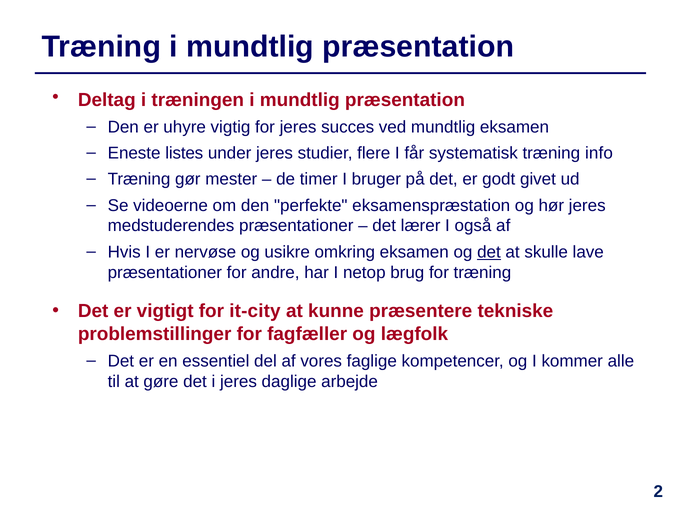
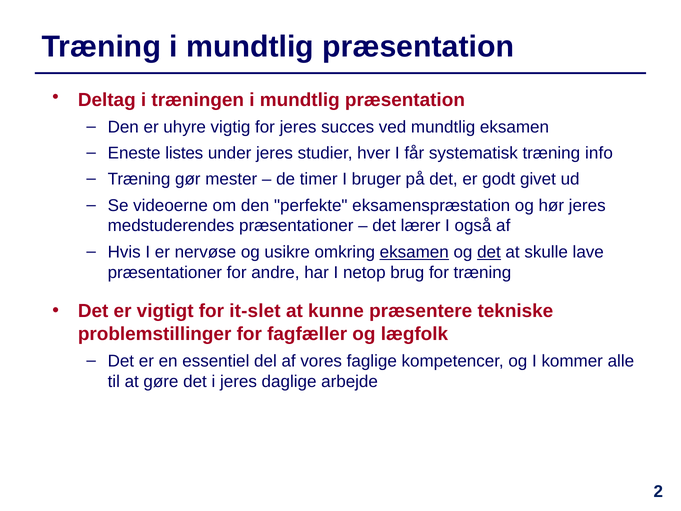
flere: flere -> hver
eksamen at (414, 252) underline: none -> present
it-city: it-city -> it-slet
